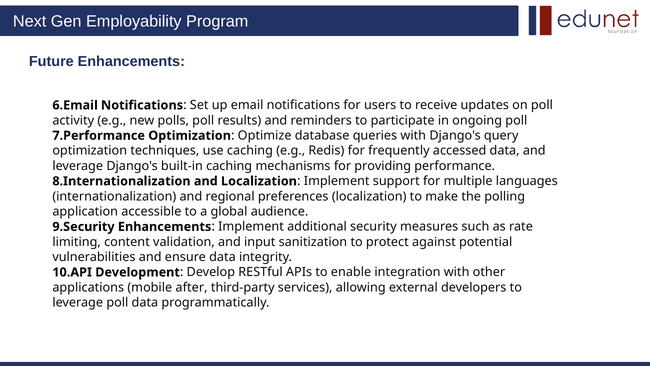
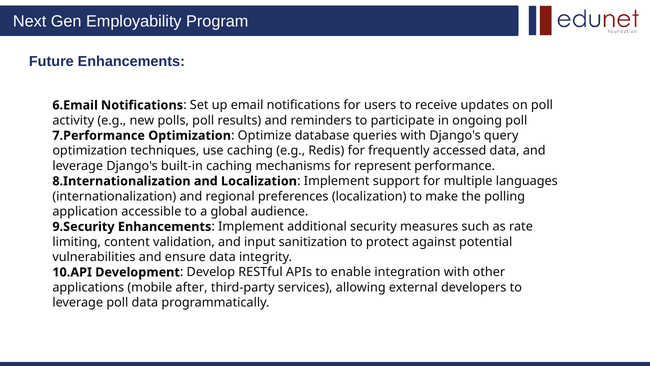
providing: providing -> represent
